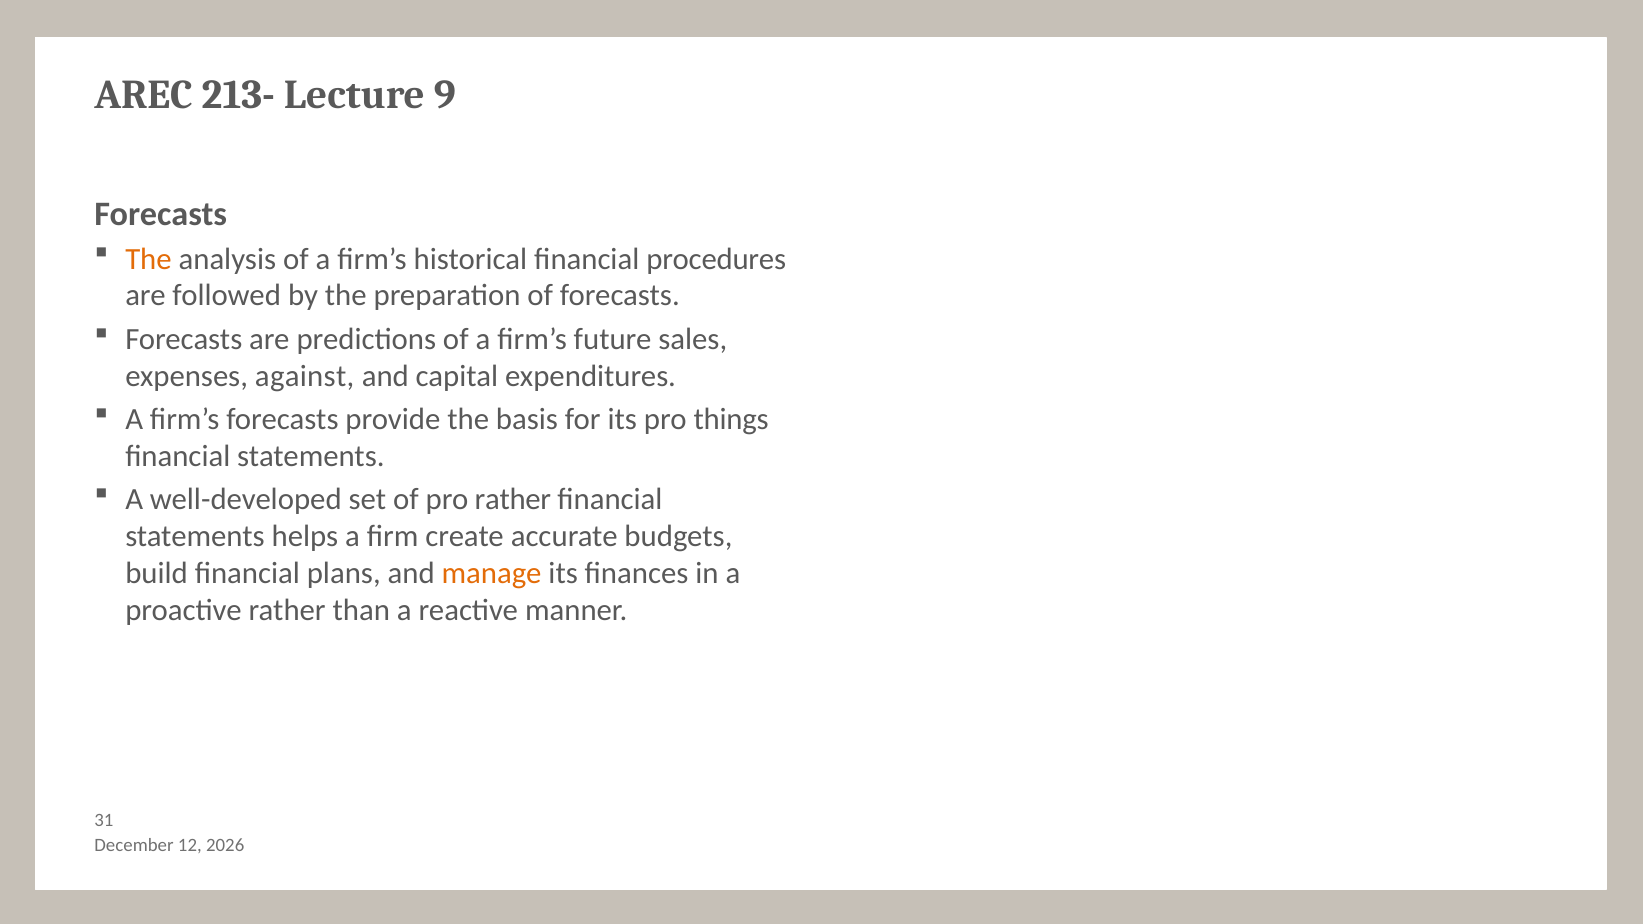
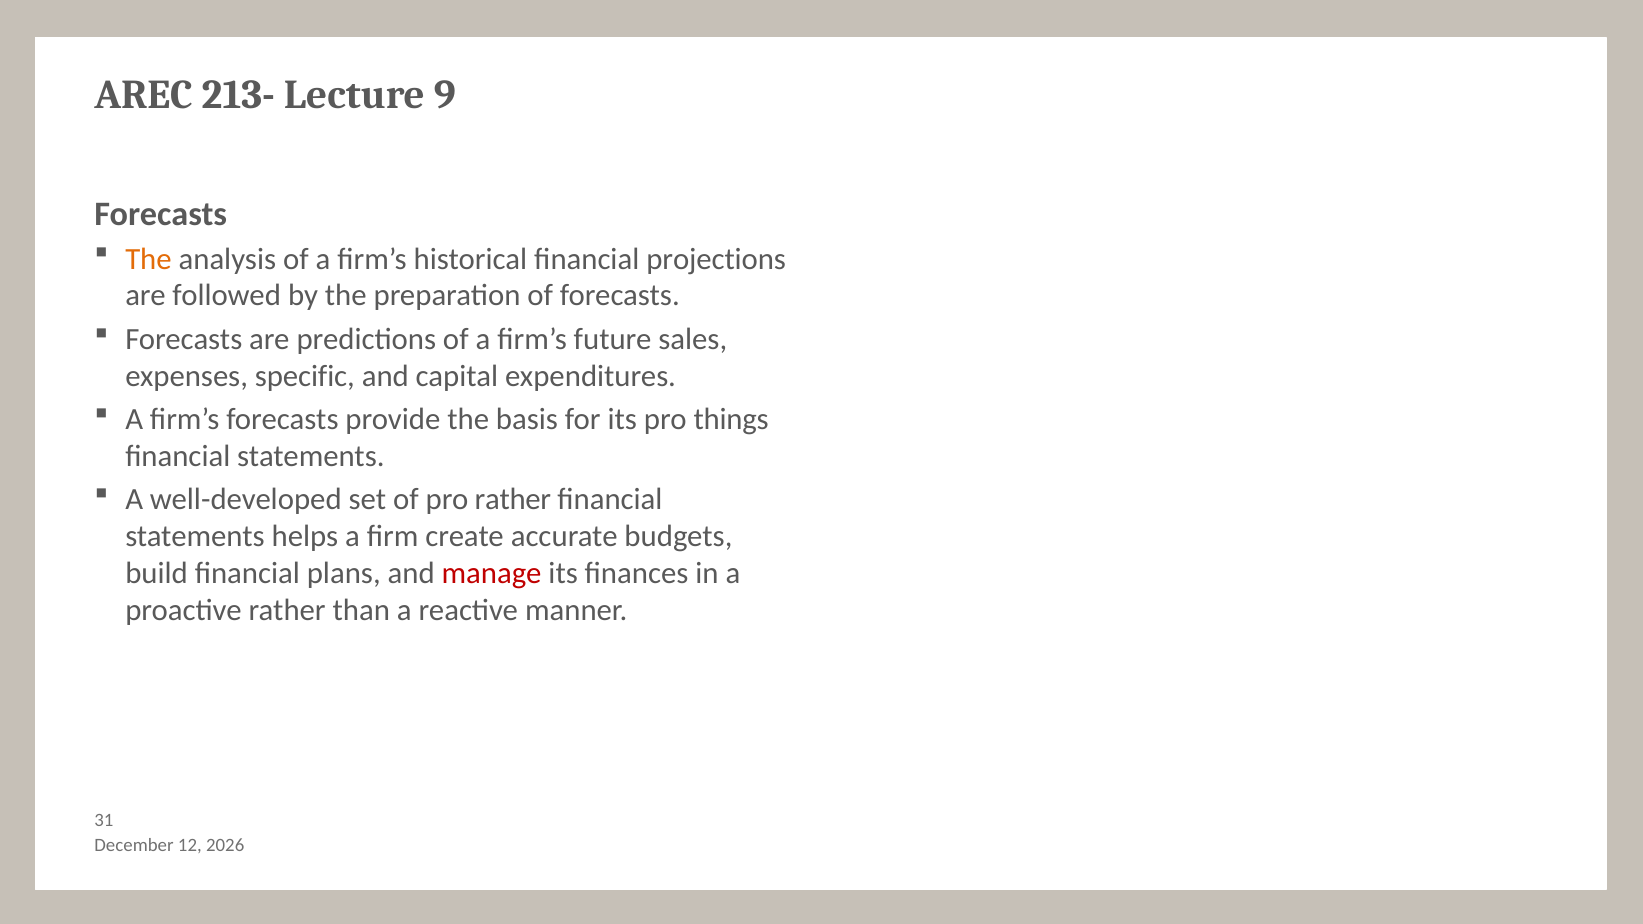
procedures: procedures -> projections
against: against -> specific
manage colour: orange -> red
